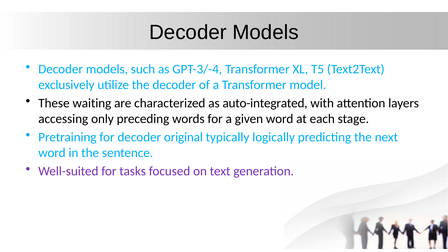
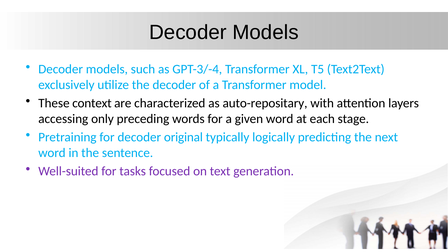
waiting: waiting -> context
auto-integrated: auto-integrated -> auto-repositary
